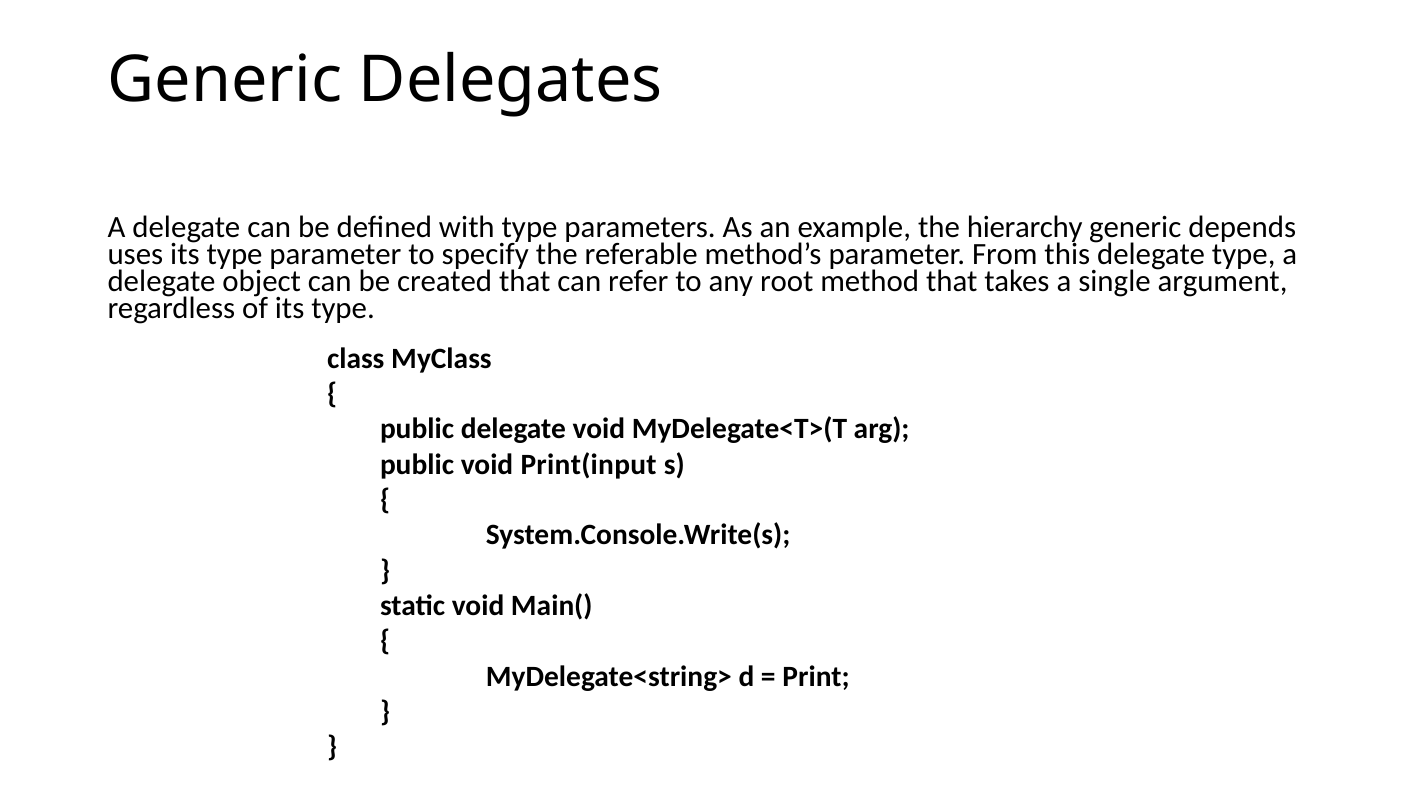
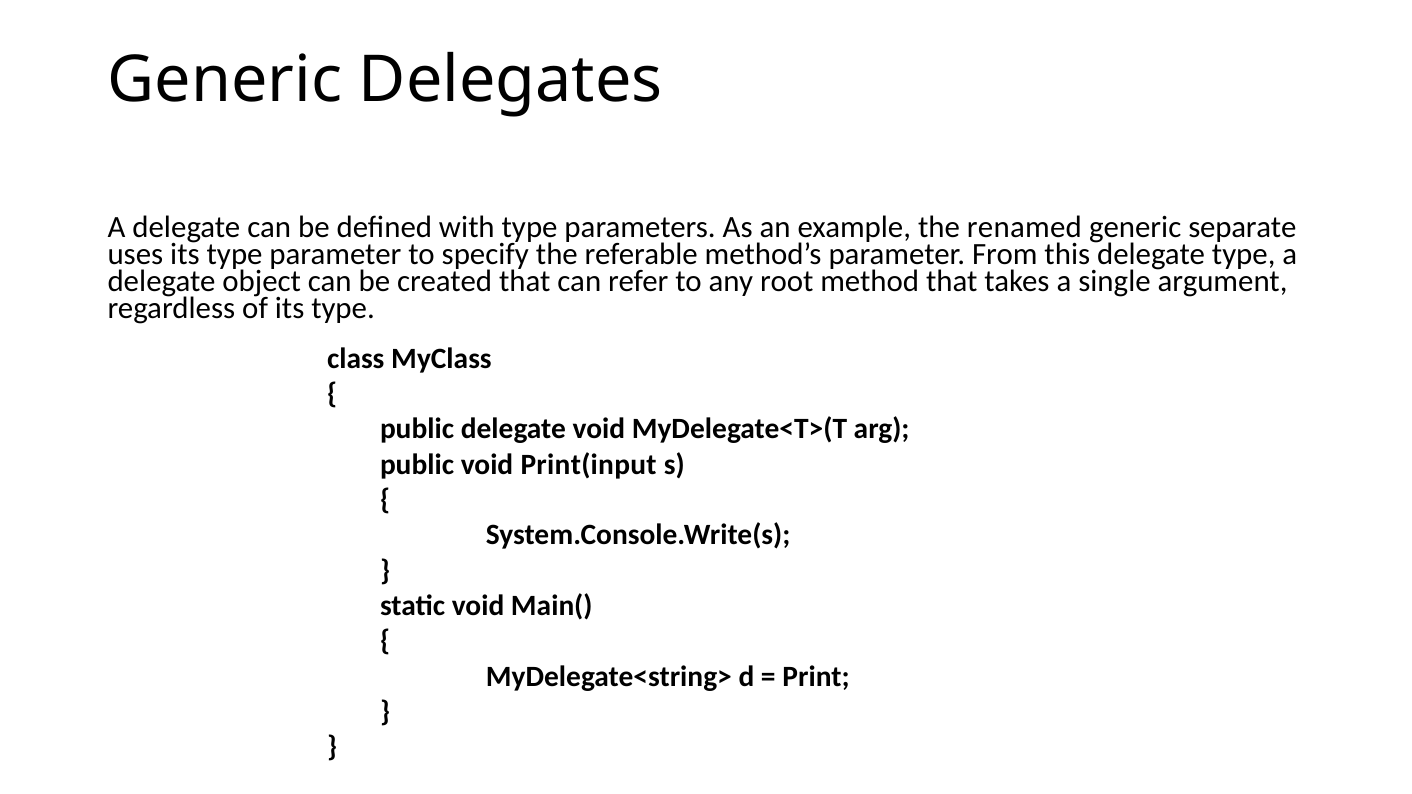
hierarchy: hierarchy -> renamed
depends: depends -> separate
